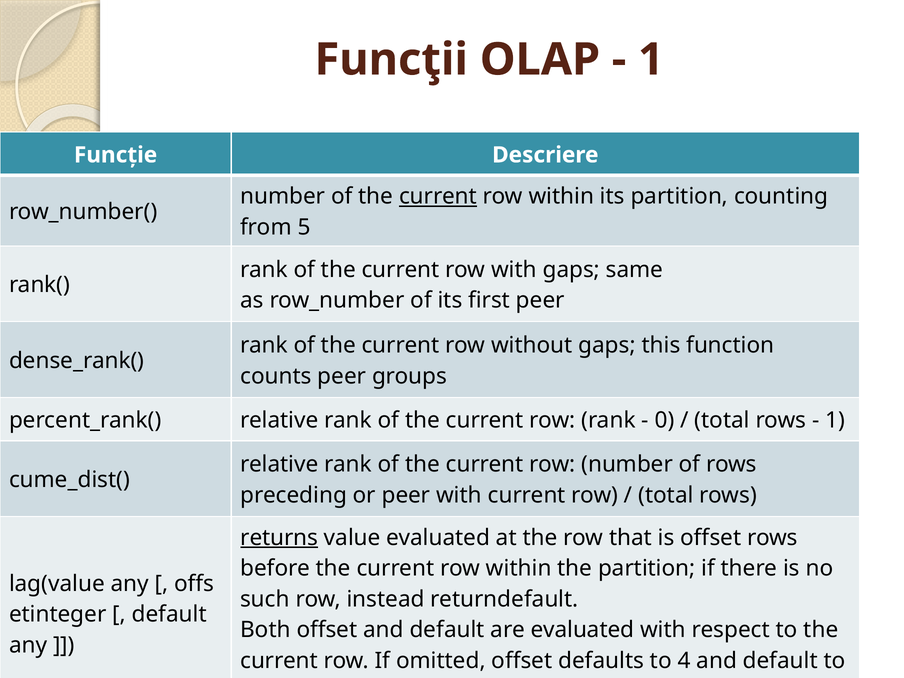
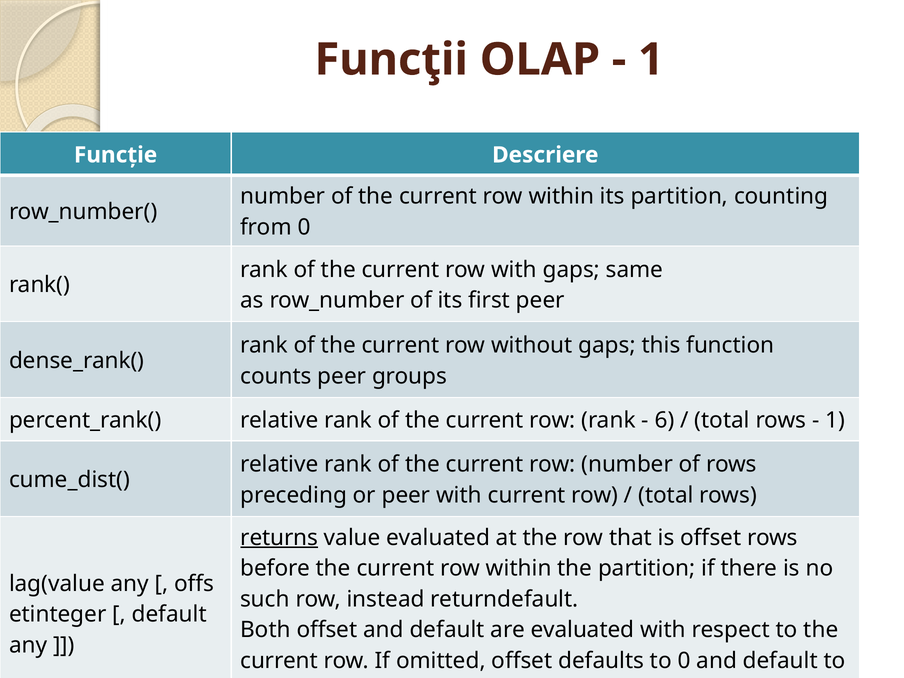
current at (438, 196) underline: present -> none
from 5: 5 -> 0
0: 0 -> 6
to 4: 4 -> 0
